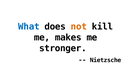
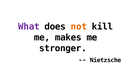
What colour: blue -> purple
